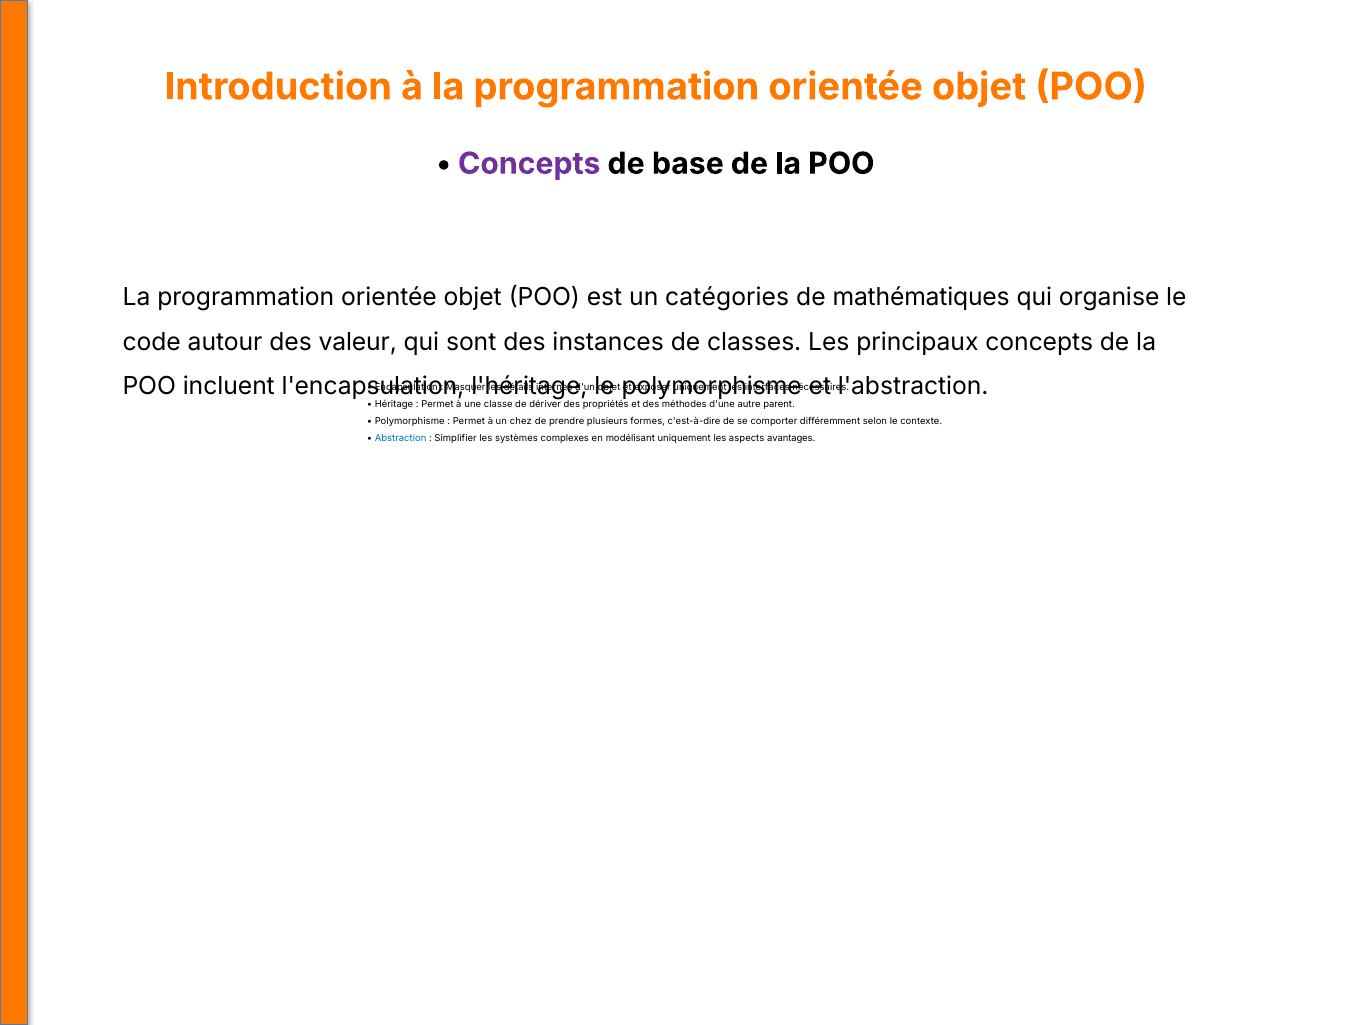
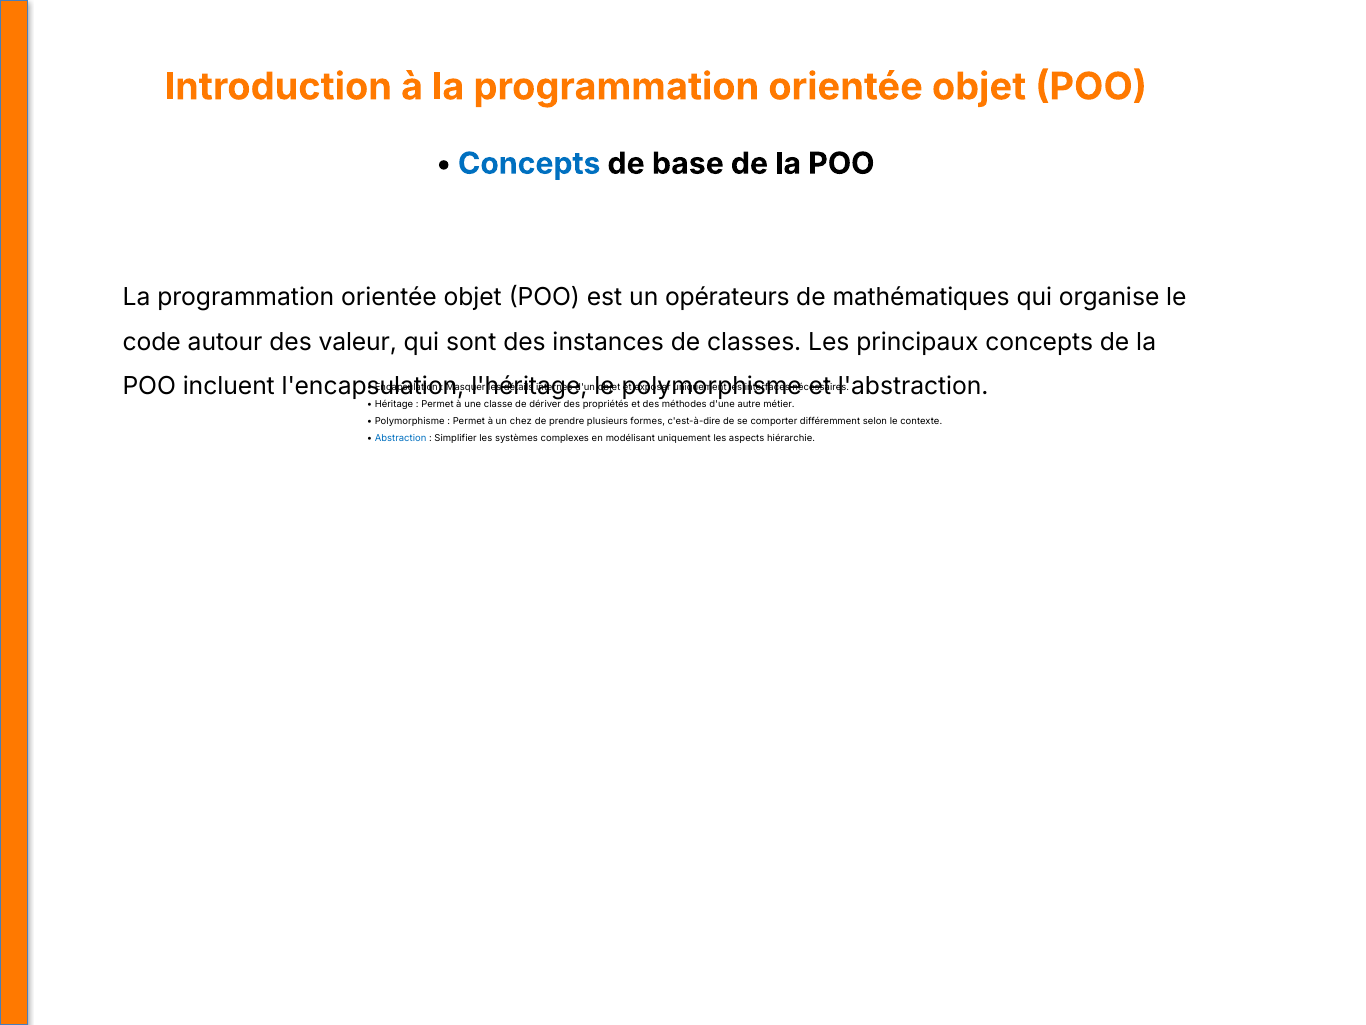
Concepts at (529, 164) colour: purple -> blue
catégories: catégories -> opérateurs
parent: parent -> métier
avantages: avantages -> hiérarchie
